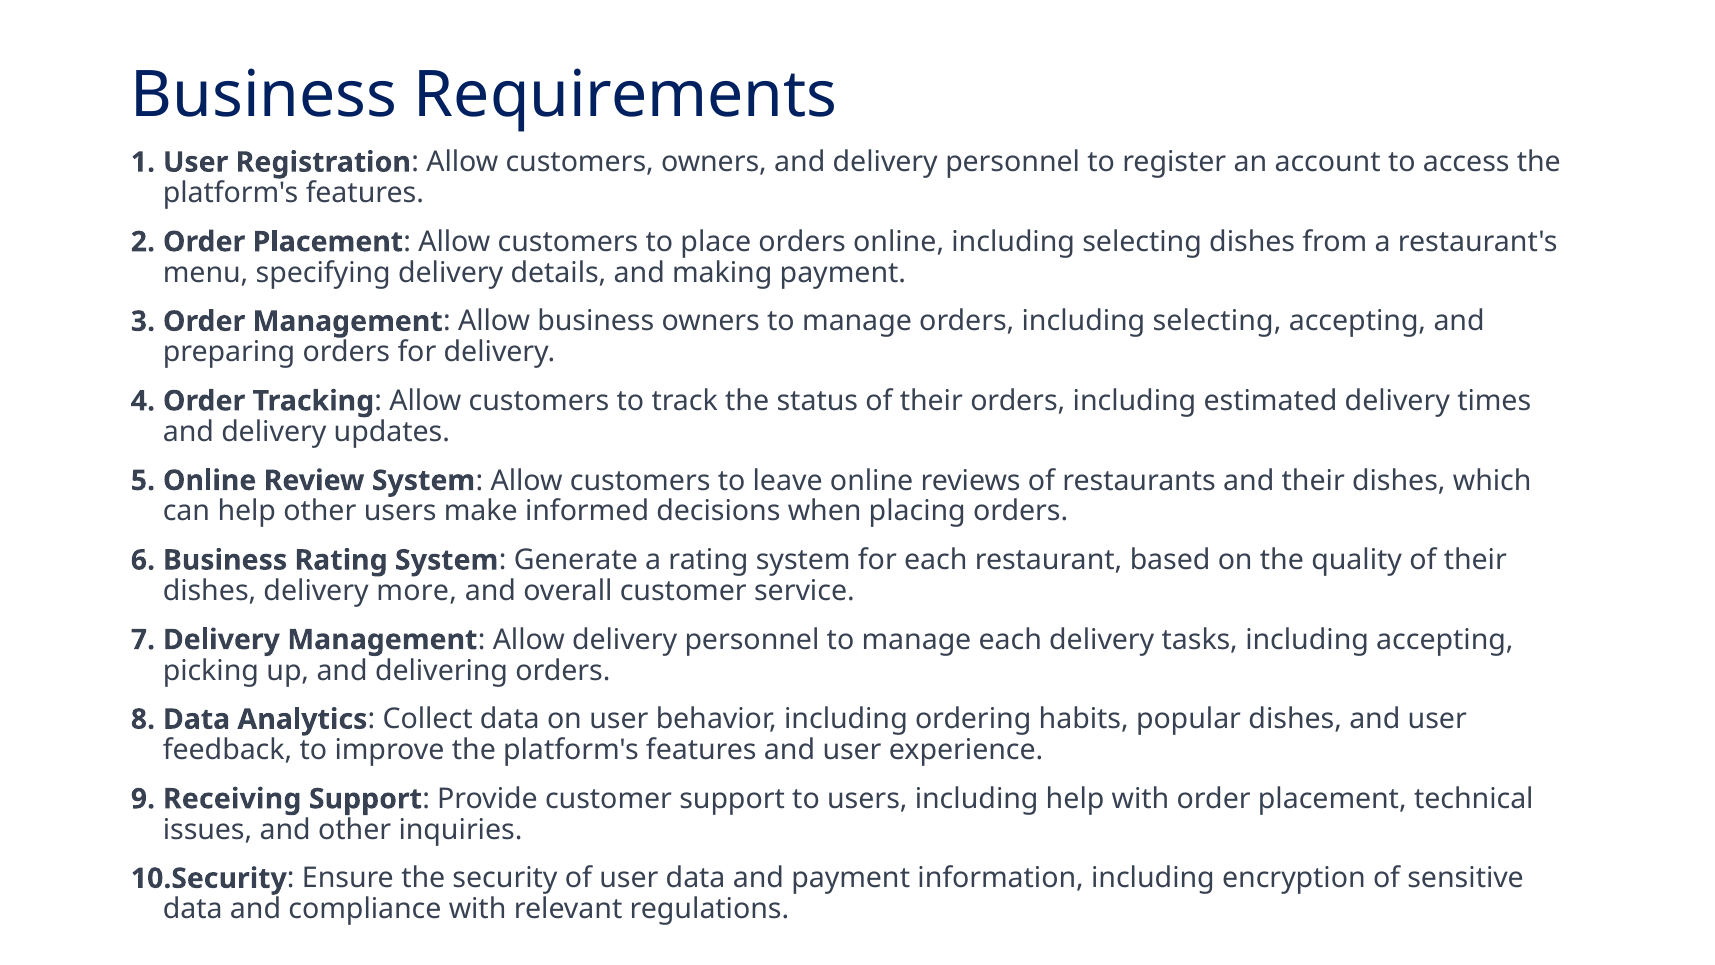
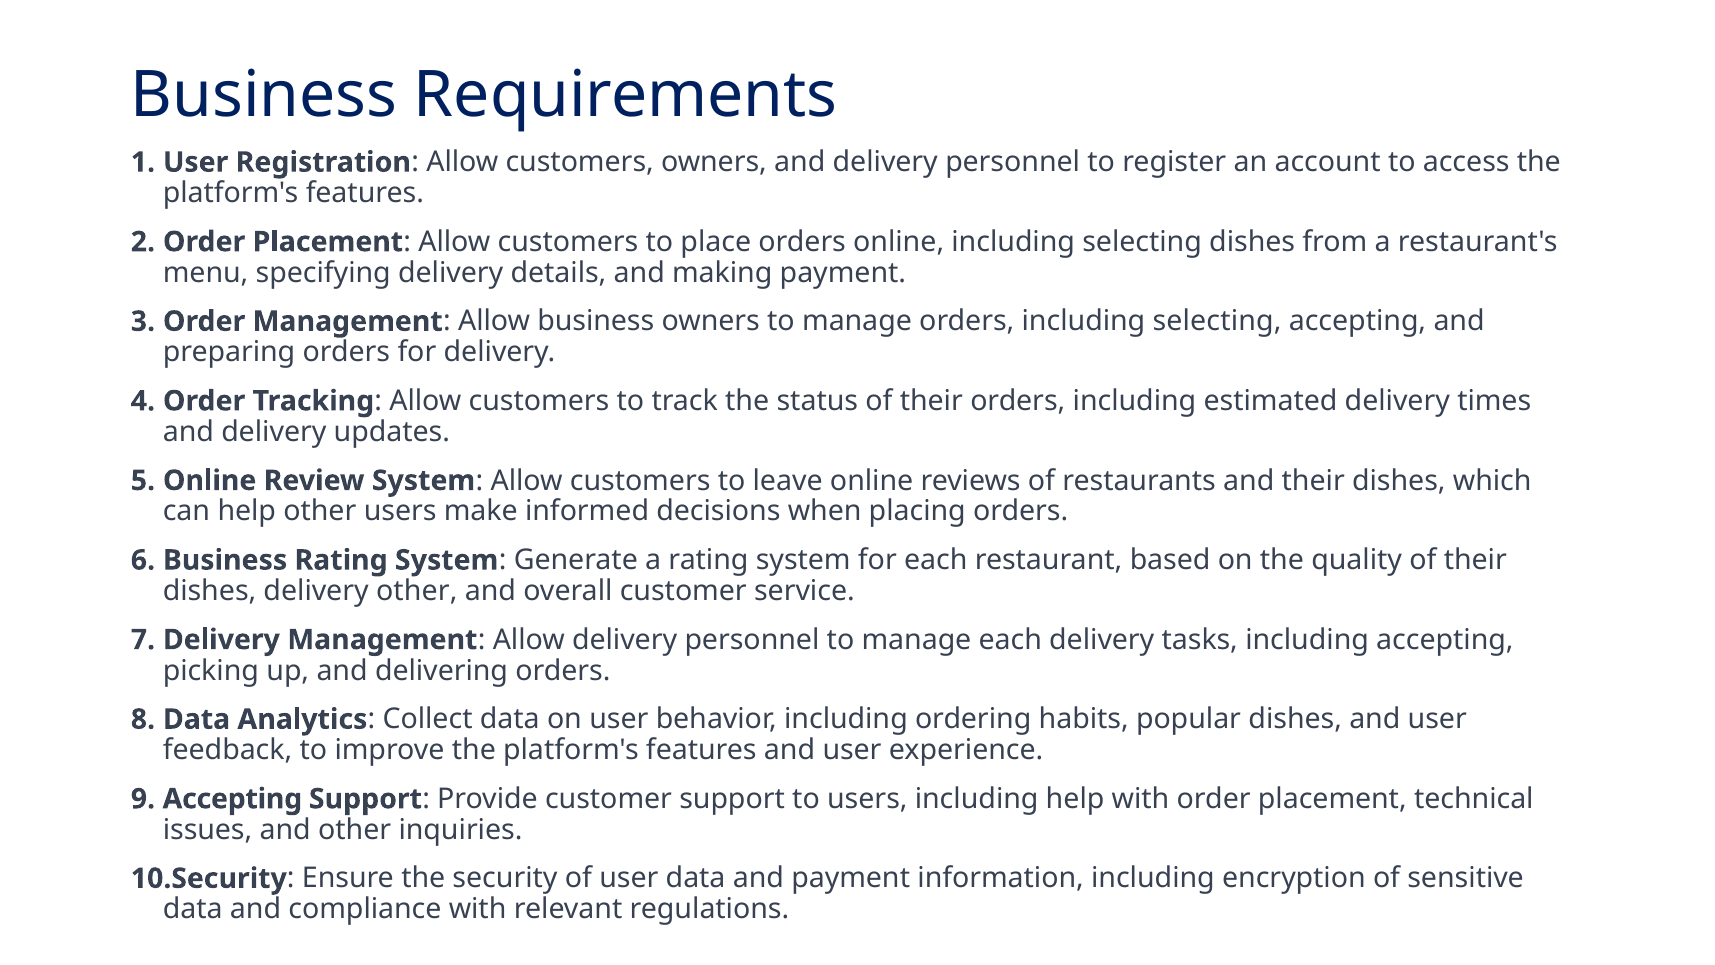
delivery more: more -> other
Receiving at (232, 799): Receiving -> Accepting
